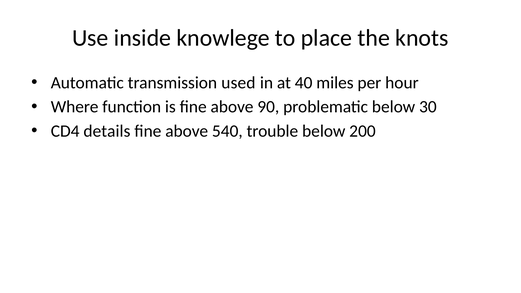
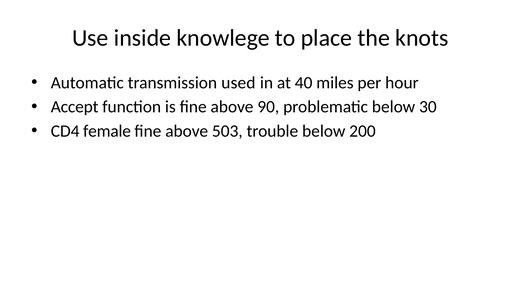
Where: Where -> Accept
details: details -> female
540: 540 -> 503
